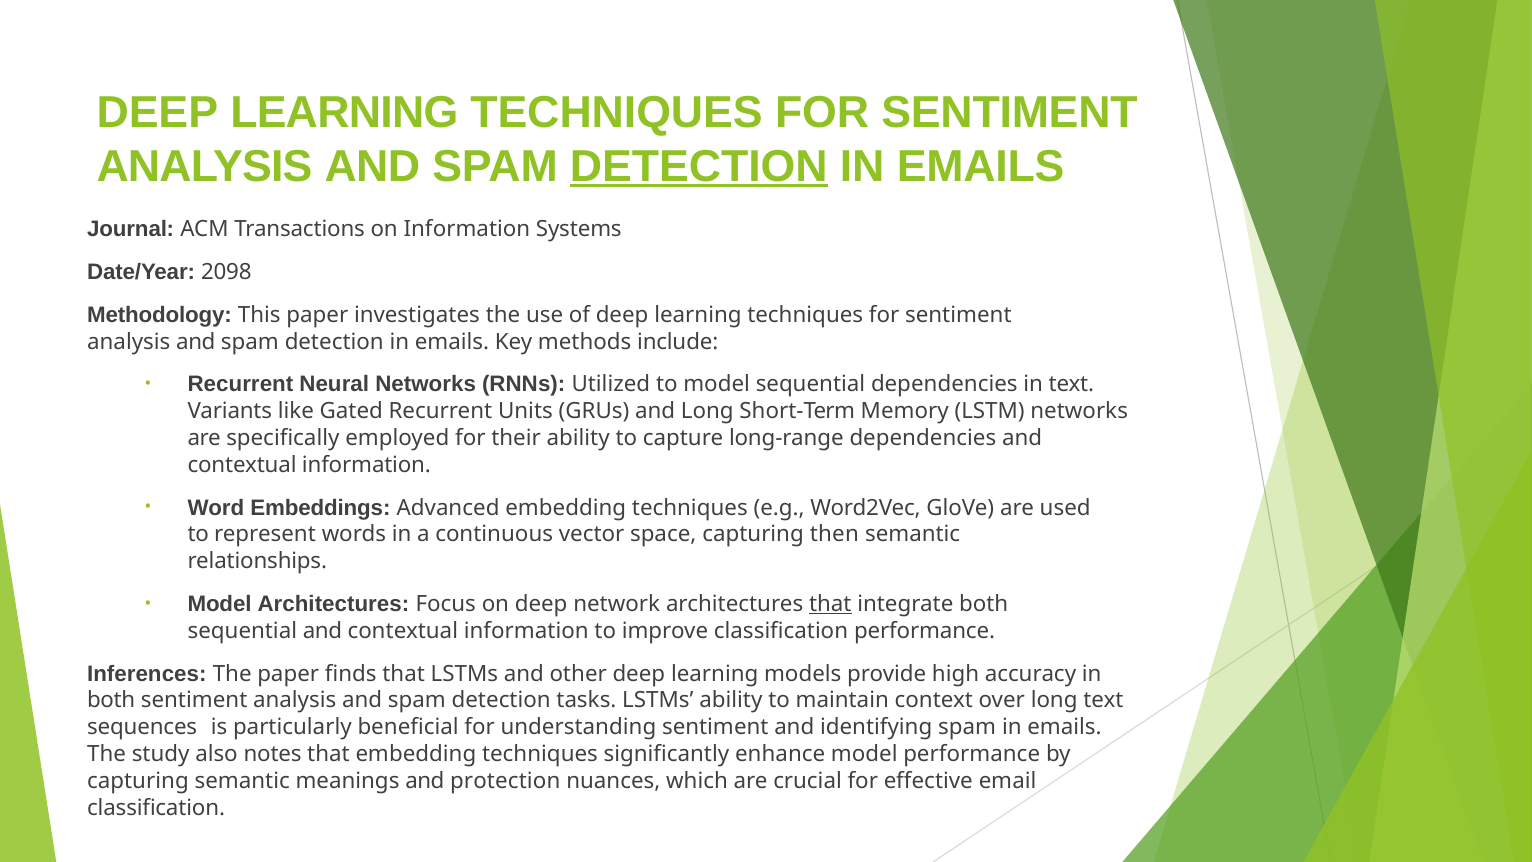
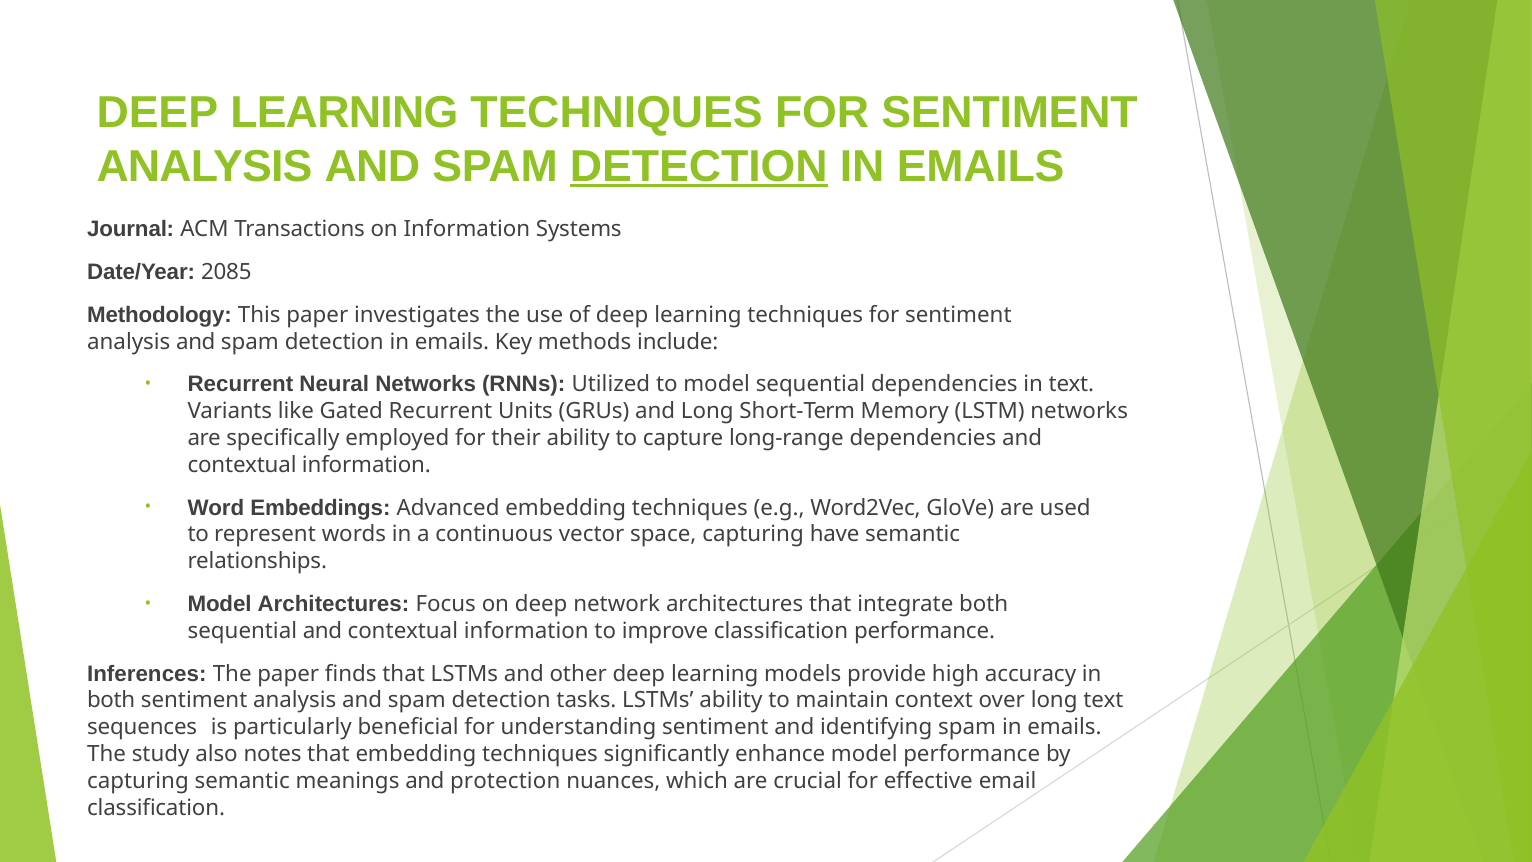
2098: 2098 -> 2085
then: then -> have
that at (830, 604) underline: present -> none
